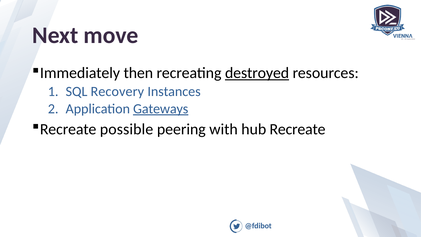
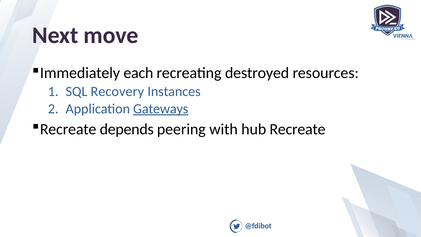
then: then -> each
destroyed underline: present -> none
possible: possible -> depends
